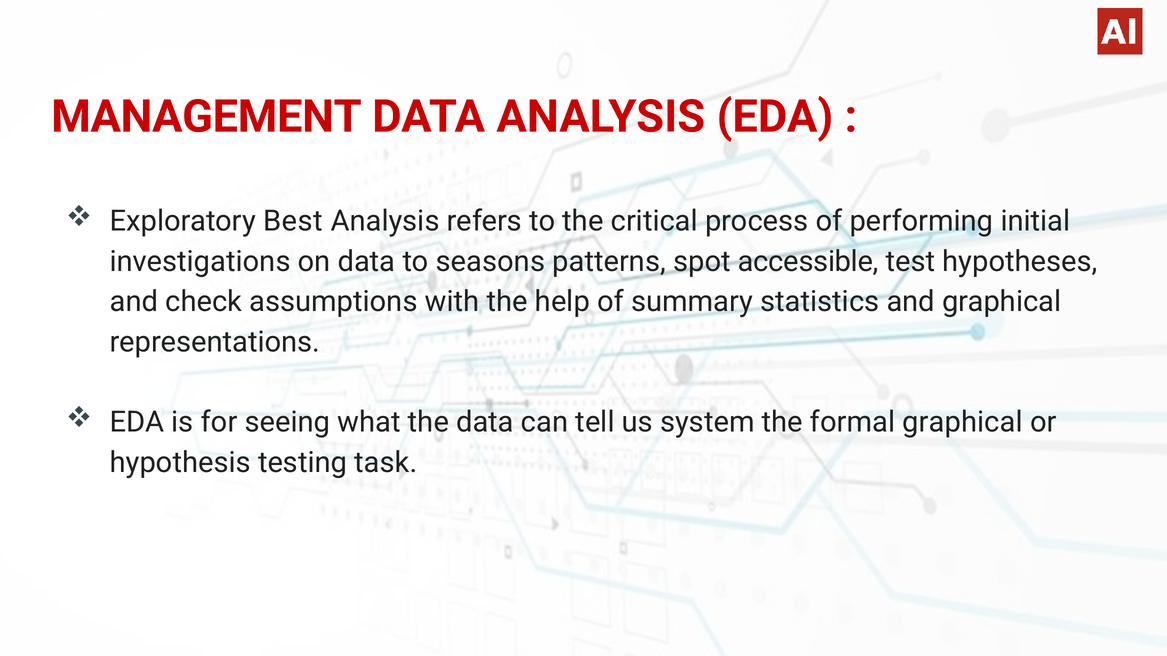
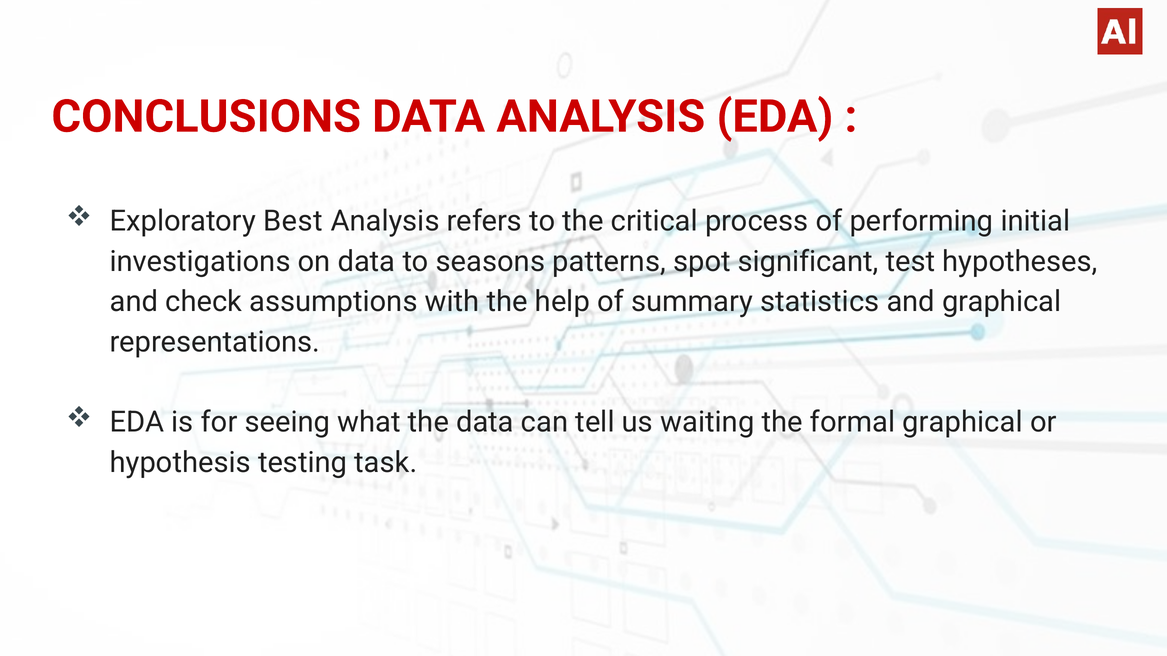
MANAGEMENT: MANAGEMENT -> CONCLUSIONS
accessible: accessible -> significant
system: system -> waiting
